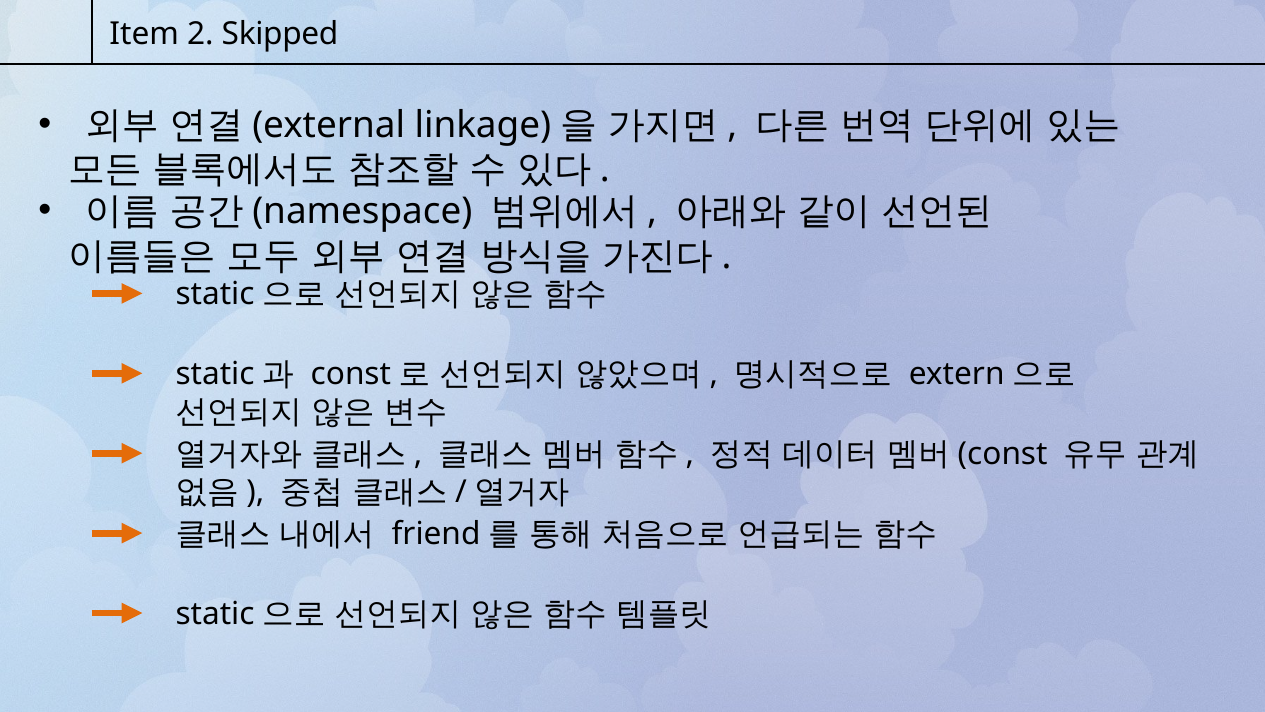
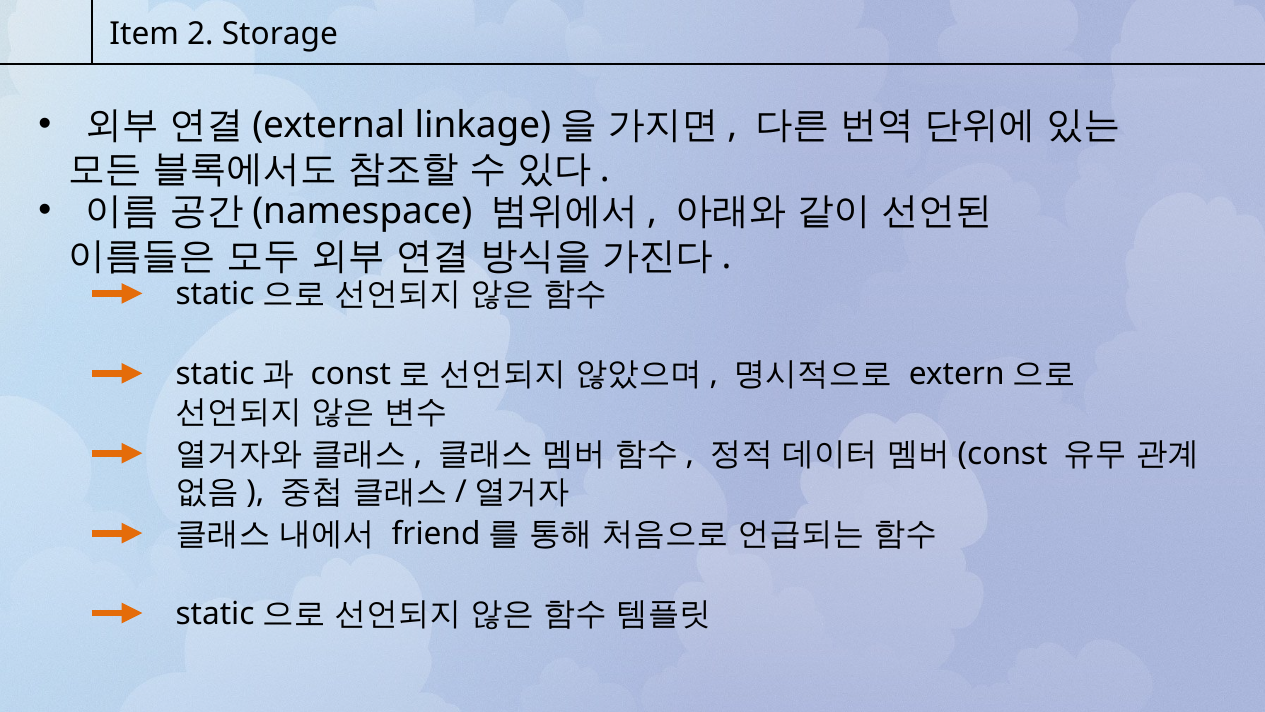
Skipped: Skipped -> Storage
